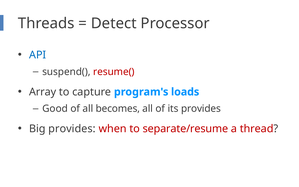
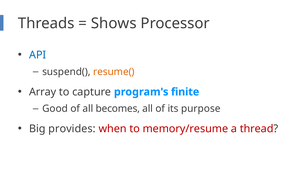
Detect: Detect -> Shows
resume( colour: red -> orange
loads: loads -> finite
its provides: provides -> purpose
separate/resume: separate/resume -> memory/resume
